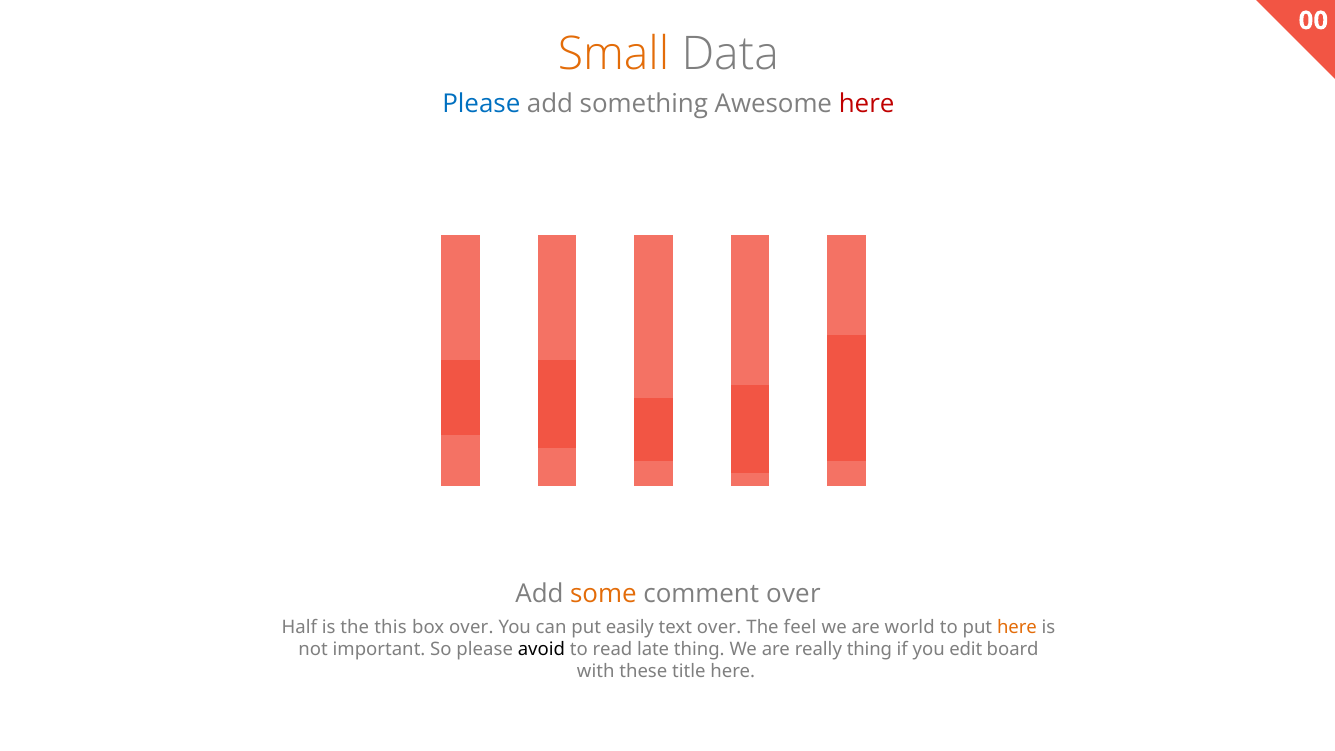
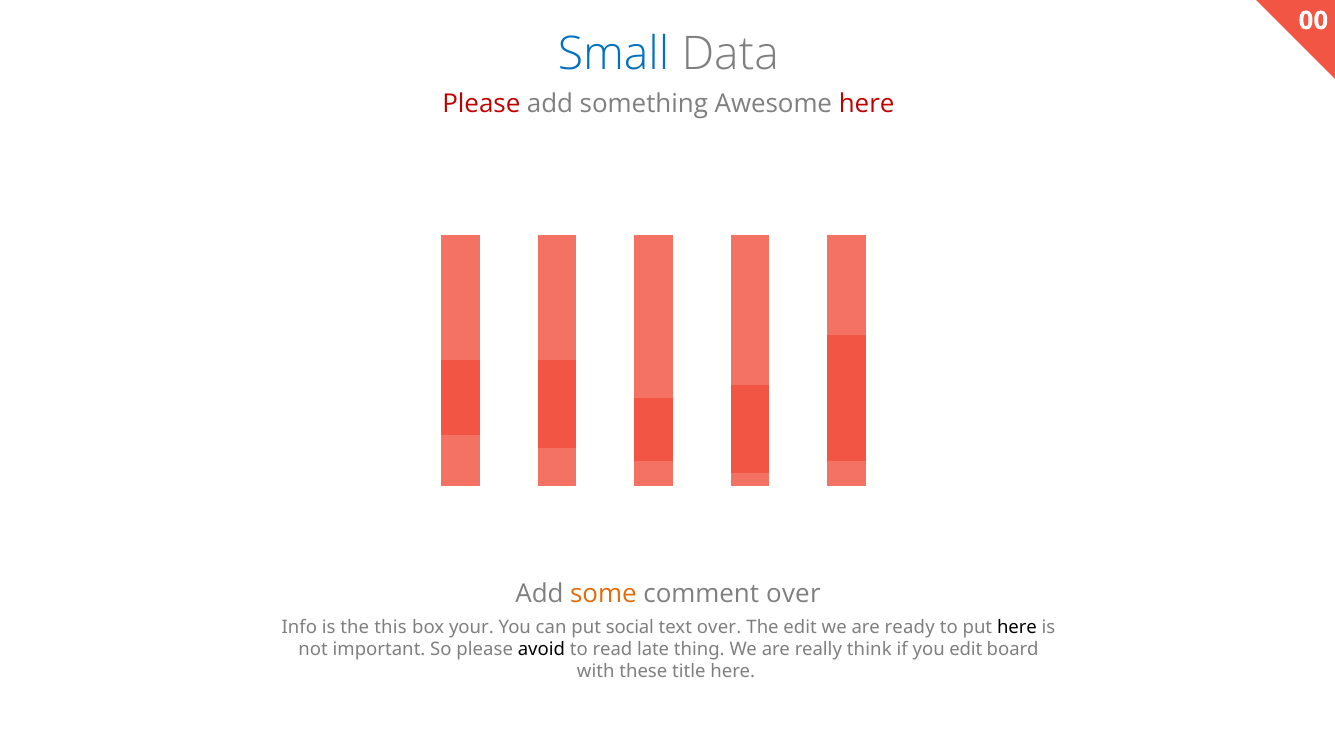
Small colour: orange -> blue
Please at (481, 104) colour: blue -> red
Half: Half -> Info
box over: over -> your
easily: easily -> social
The feel: feel -> edit
world: world -> ready
here at (1017, 627) colour: orange -> black
really thing: thing -> think
